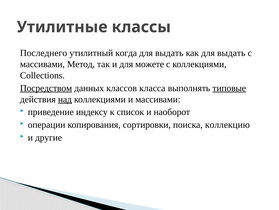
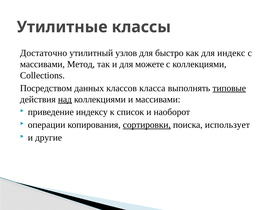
Последнего: Последнего -> Достаточно
когда: когда -> узлов
выдать at (169, 53): выдать -> быстро
как для выдать: выдать -> индекс
Посредством underline: present -> none
сортировки underline: none -> present
коллекцию: коллекцию -> использует
